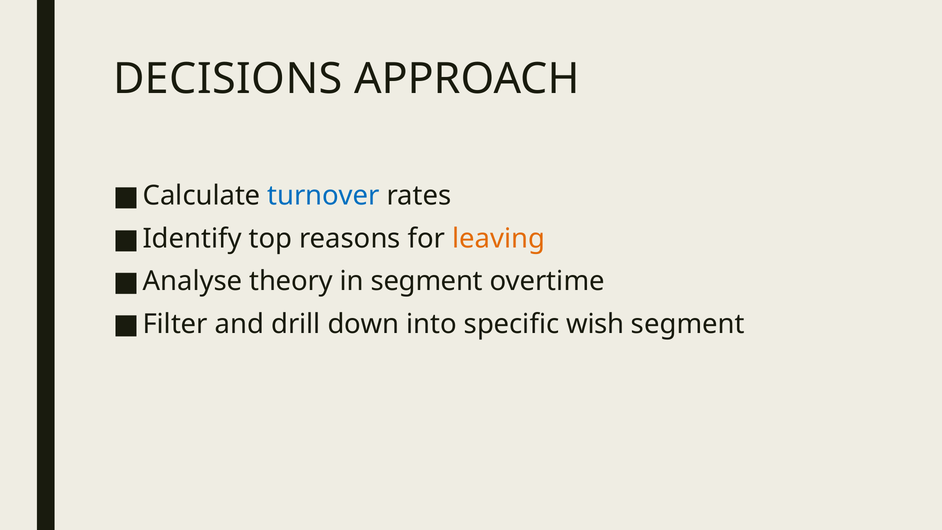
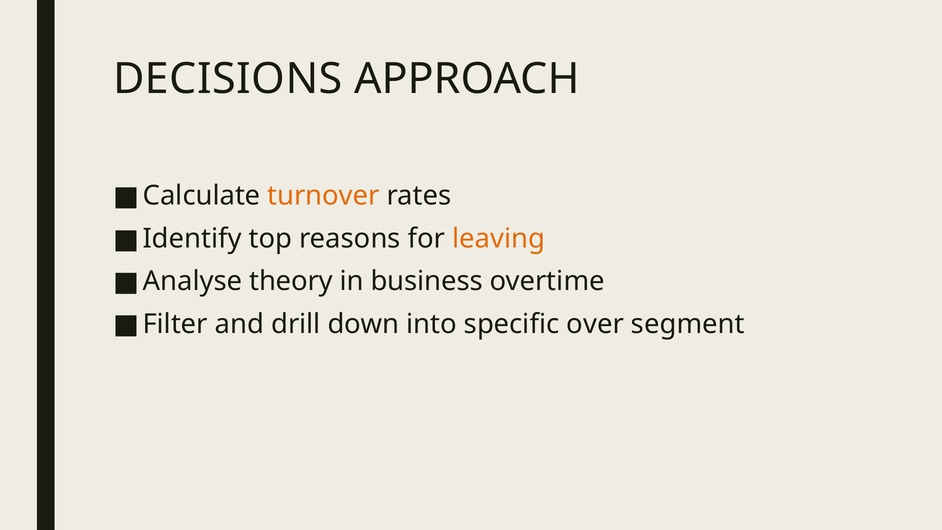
turnover colour: blue -> orange
in segment: segment -> business
wish: wish -> over
